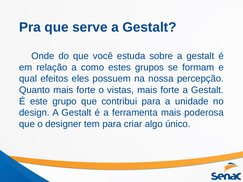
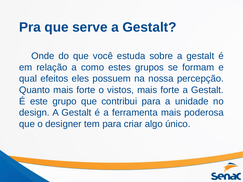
vistas: vistas -> vistos
